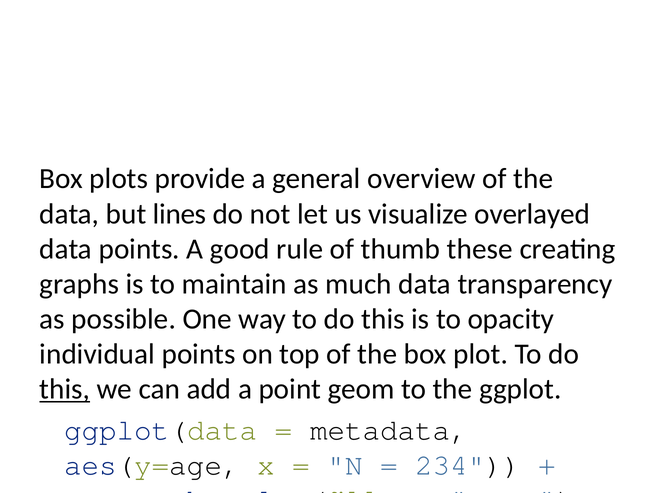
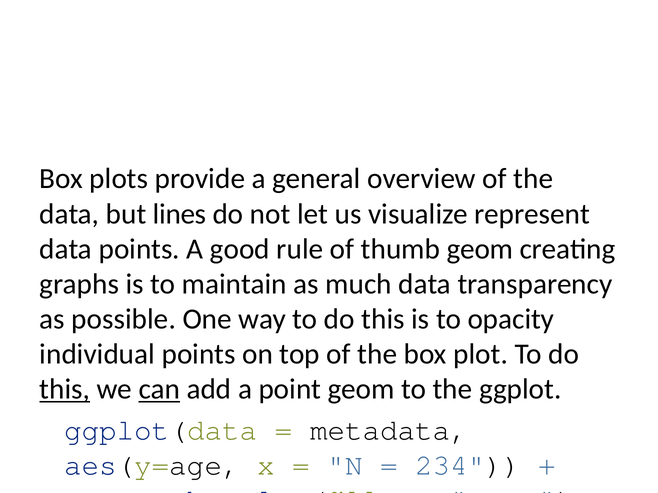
overlayed: overlayed -> represent
thumb these: these -> geom
can underline: none -> present
